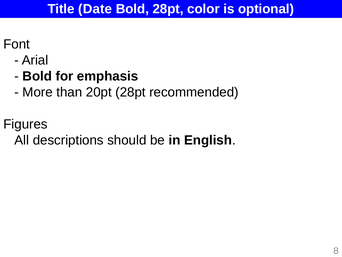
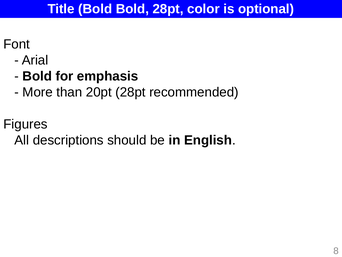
Title Date: Date -> Bold
